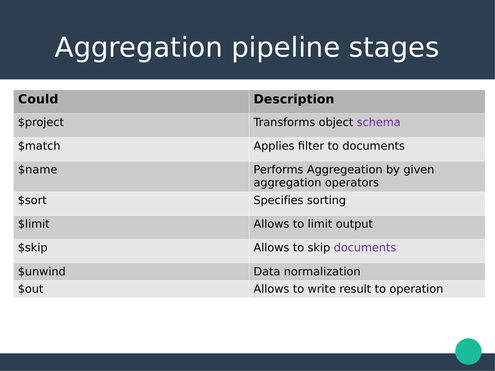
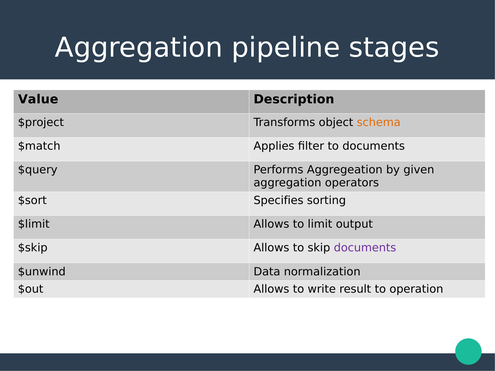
Could: Could -> Value
schema colour: purple -> orange
$name: $name -> $query
